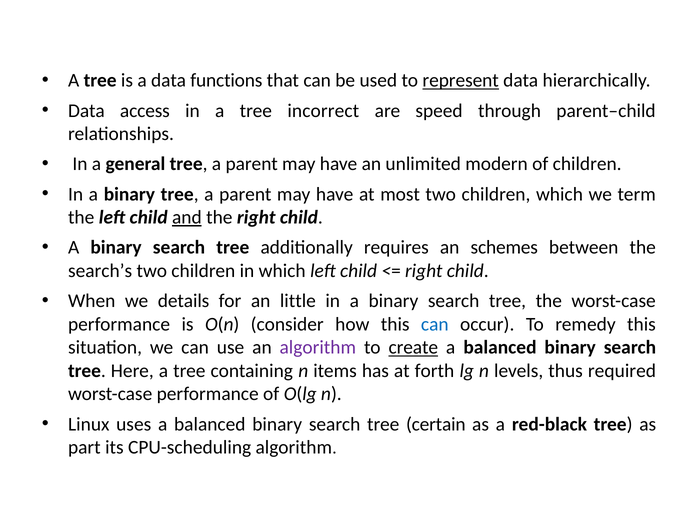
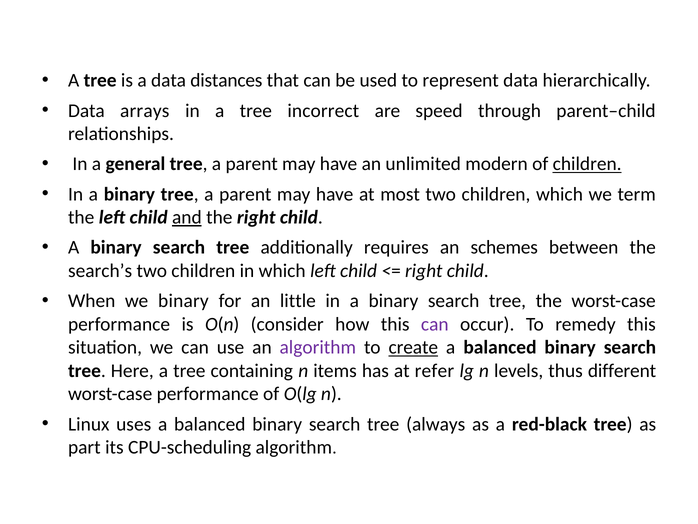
functions: functions -> distances
represent underline: present -> none
access: access -> arrays
children at (587, 164) underline: none -> present
we details: details -> binary
can at (435, 324) colour: blue -> purple
forth: forth -> refer
required: required -> different
certain: certain -> always
